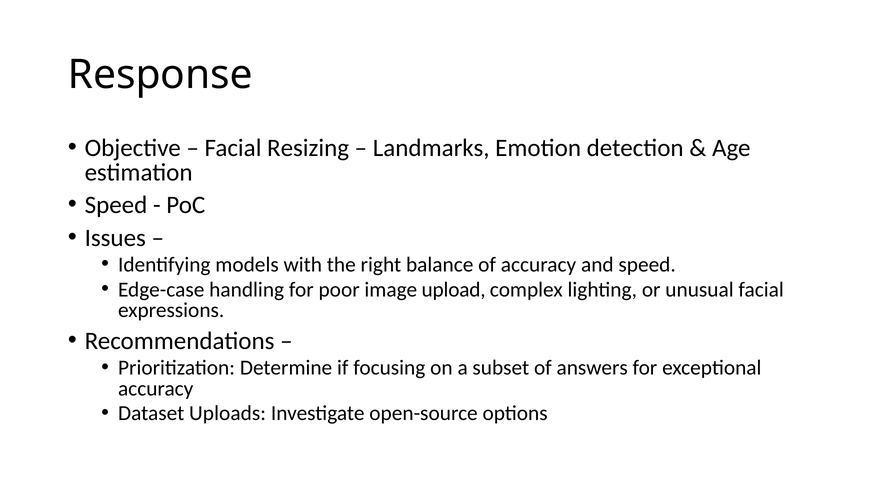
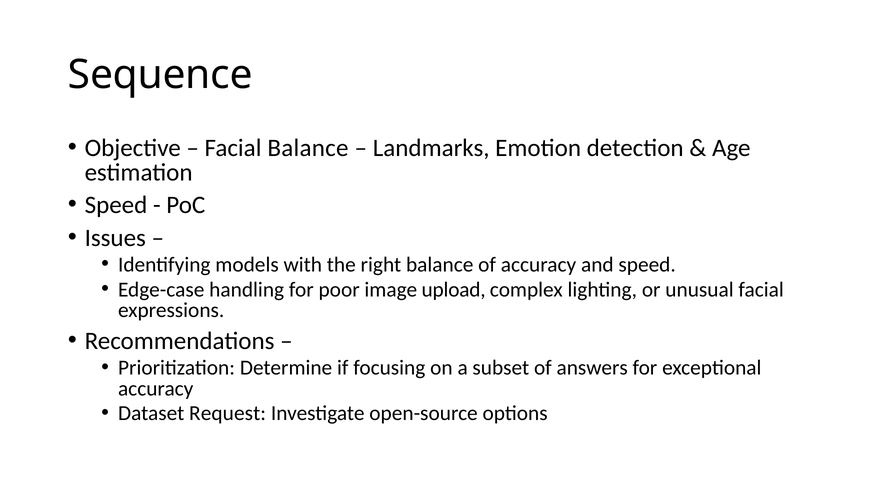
Response: Response -> Sequence
Facial Resizing: Resizing -> Balance
Uploads: Uploads -> Request
